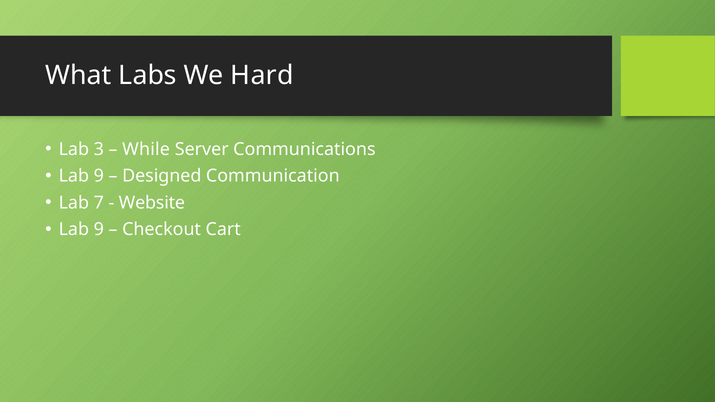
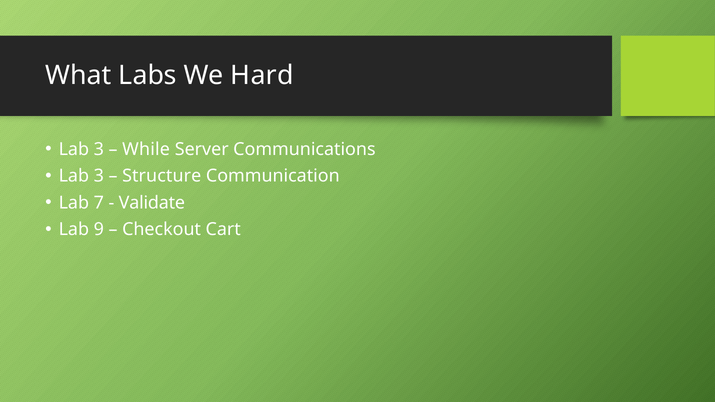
9 at (99, 176): 9 -> 3
Designed: Designed -> Structure
Website: Website -> Validate
